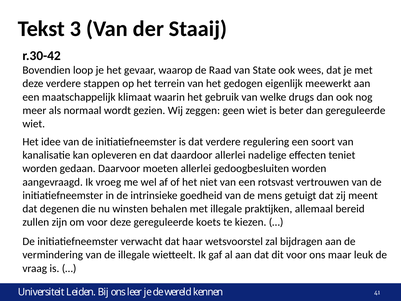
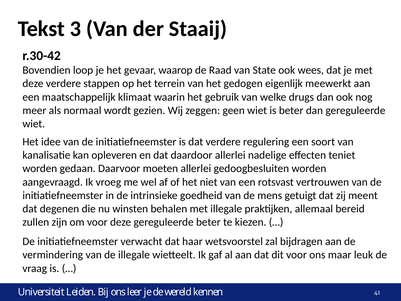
gereguleerde koets: koets -> beter
